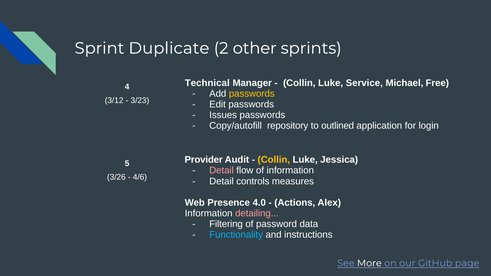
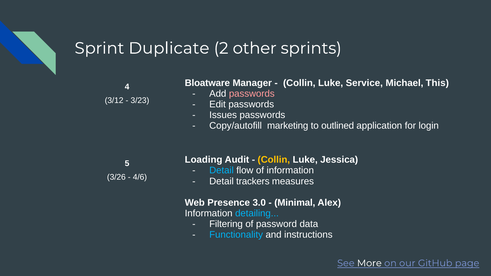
Technical: Technical -> Bloatware
Free: Free -> This
passwords at (252, 94) colour: yellow -> pink
repository: repository -> marketing
Provider: Provider -> Loading
Detail at (222, 171) colour: pink -> light blue
controls: controls -> trackers
4.0: 4.0 -> 3.0
Actions: Actions -> Minimal
detailing colour: pink -> light blue
